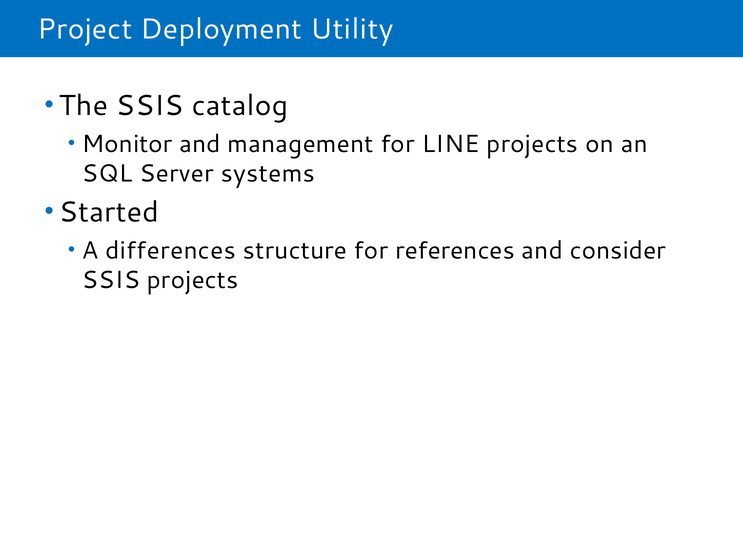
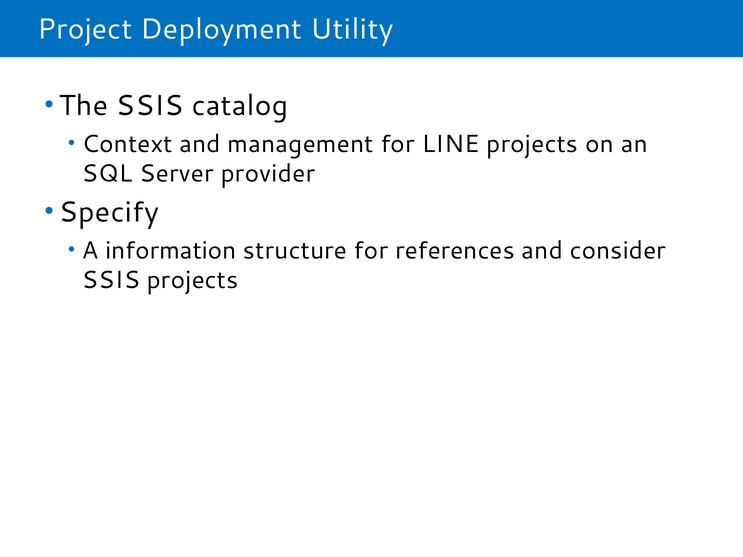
Monitor: Monitor -> Context
systems: systems -> provider
Started: Started -> Specify
differences: differences -> information
